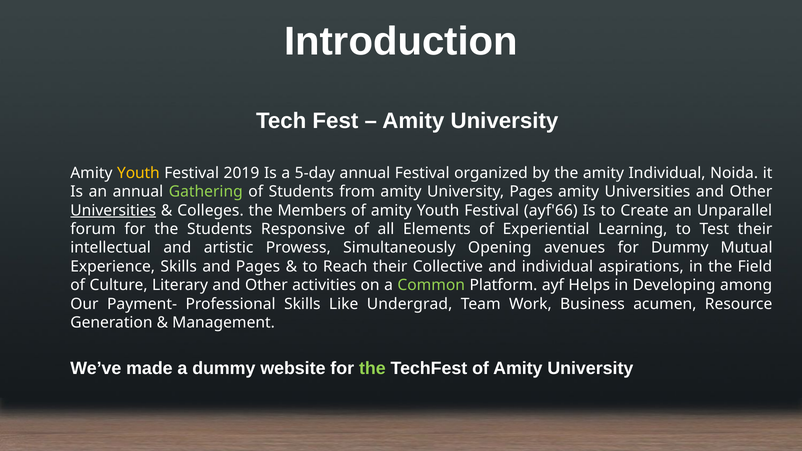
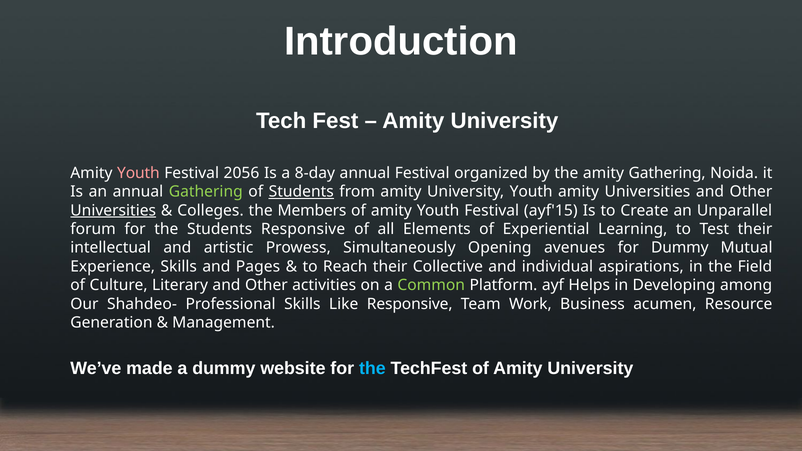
Youth at (138, 173) colour: yellow -> pink
2019: 2019 -> 2056
5-day: 5-day -> 8-day
amity Individual: Individual -> Gathering
Students at (301, 192) underline: none -> present
University Pages: Pages -> Youth
ayf'66: ayf'66 -> ayf'15
Payment-: Payment- -> Shahdeo-
Like Undergrad: Undergrad -> Responsive
the at (372, 368) colour: light green -> light blue
